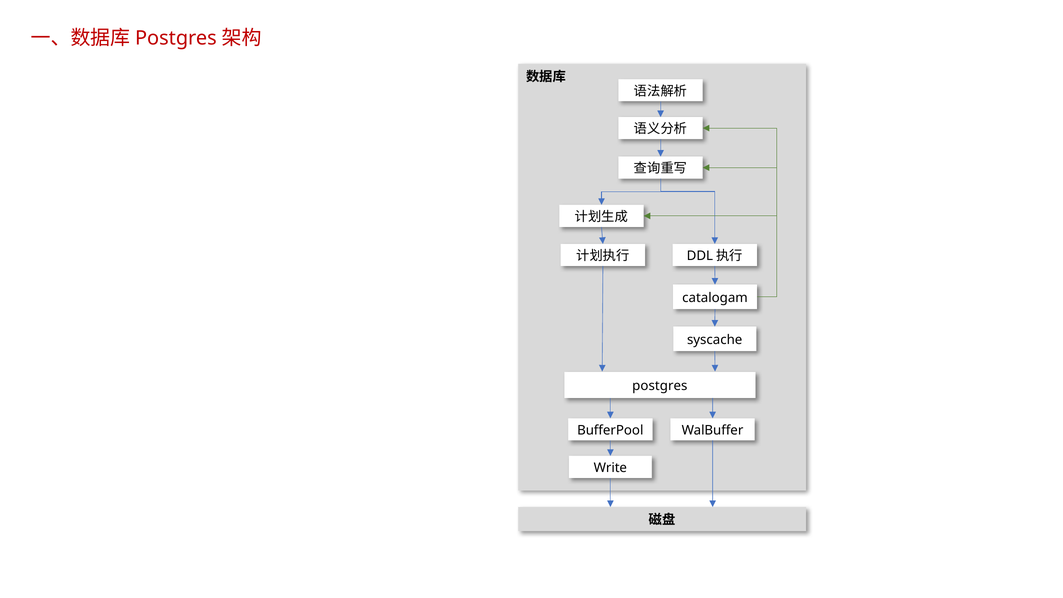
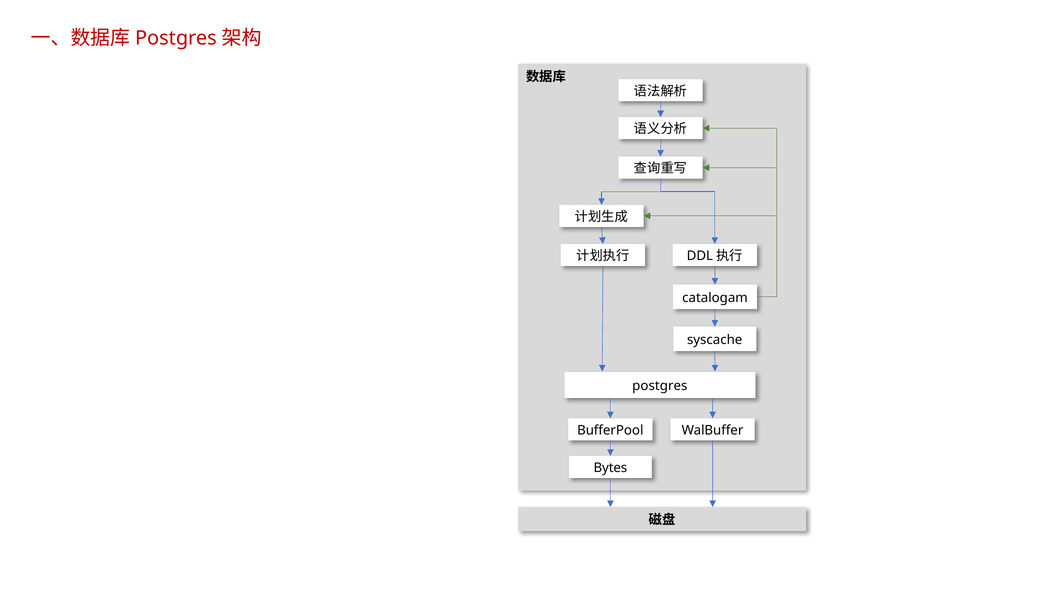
Write: Write -> Bytes
